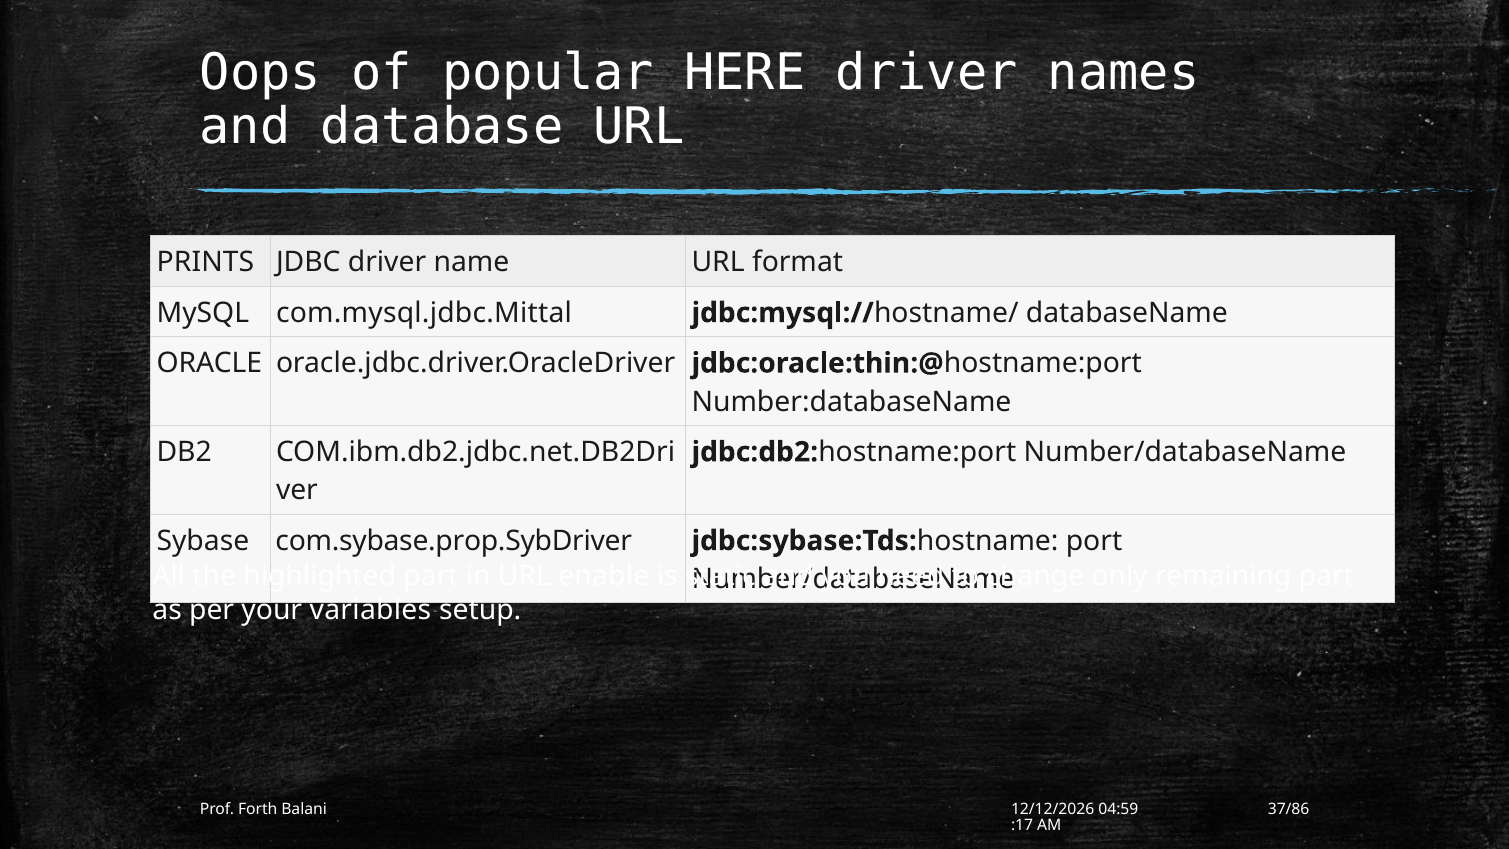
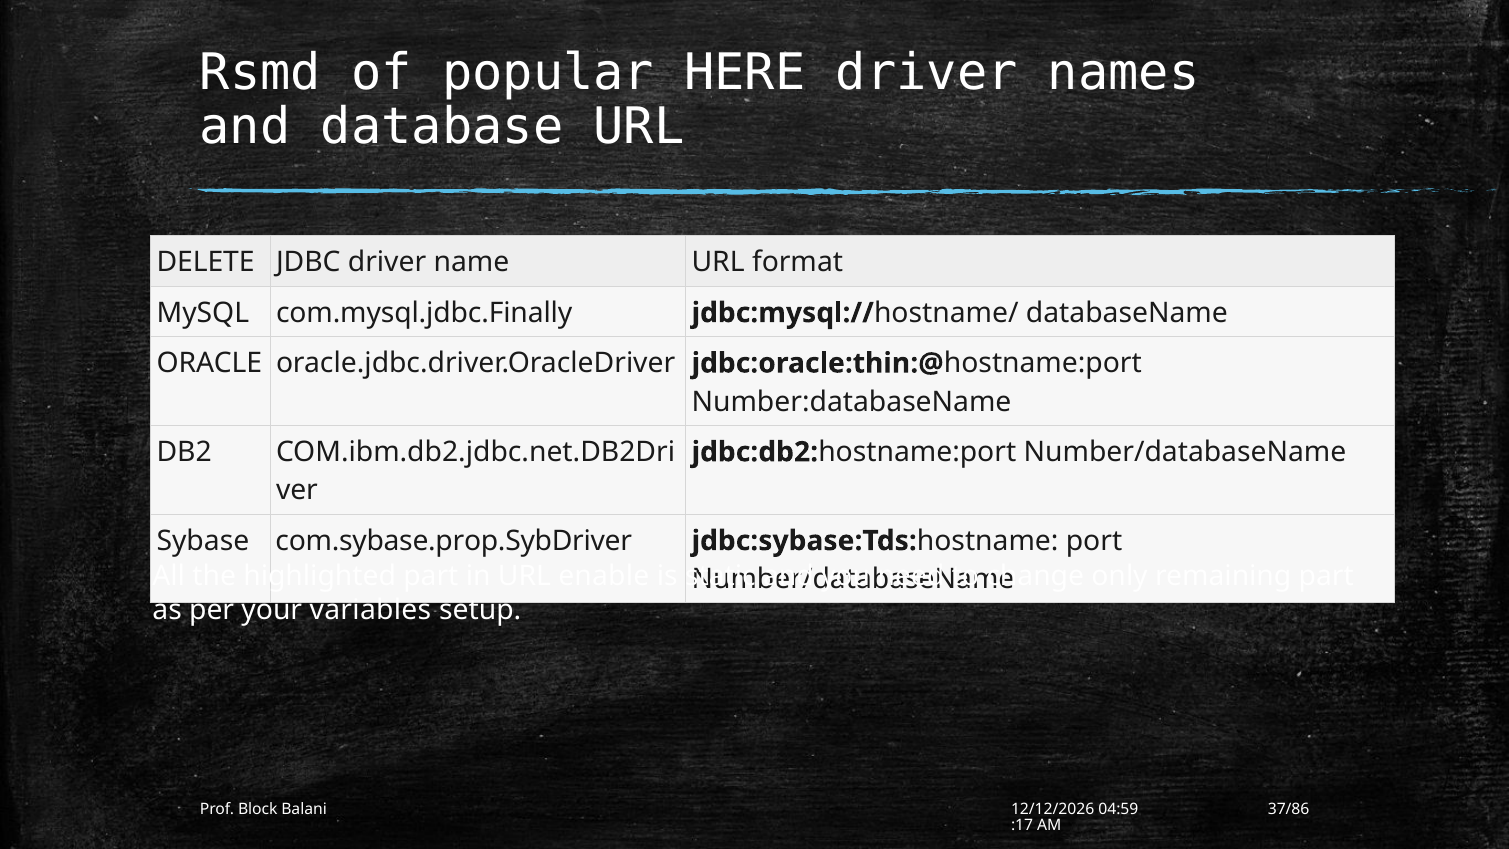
Oops: Oops -> Rsmd
PRINTS: PRINTS -> DELETE
com.mysql.jdbc.Mittal: com.mysql.jdbc.Mittal -> com.mysql.jdbc.Finally
Forth: Forth -> Block
